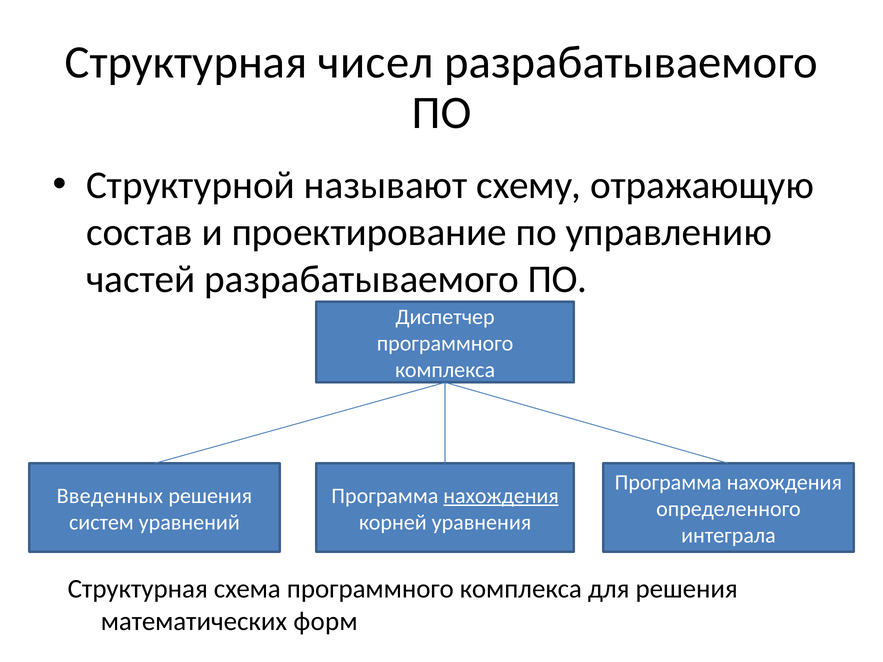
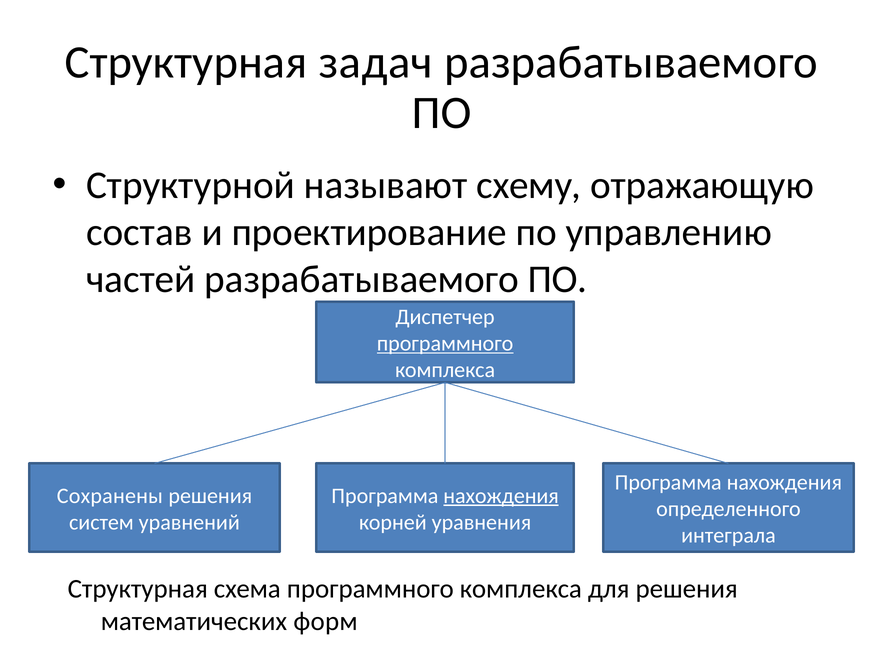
чисел: чисел -> задач
программного at (445, 344) underline: none -> present
Введенных: Введенных -> Сохранены
